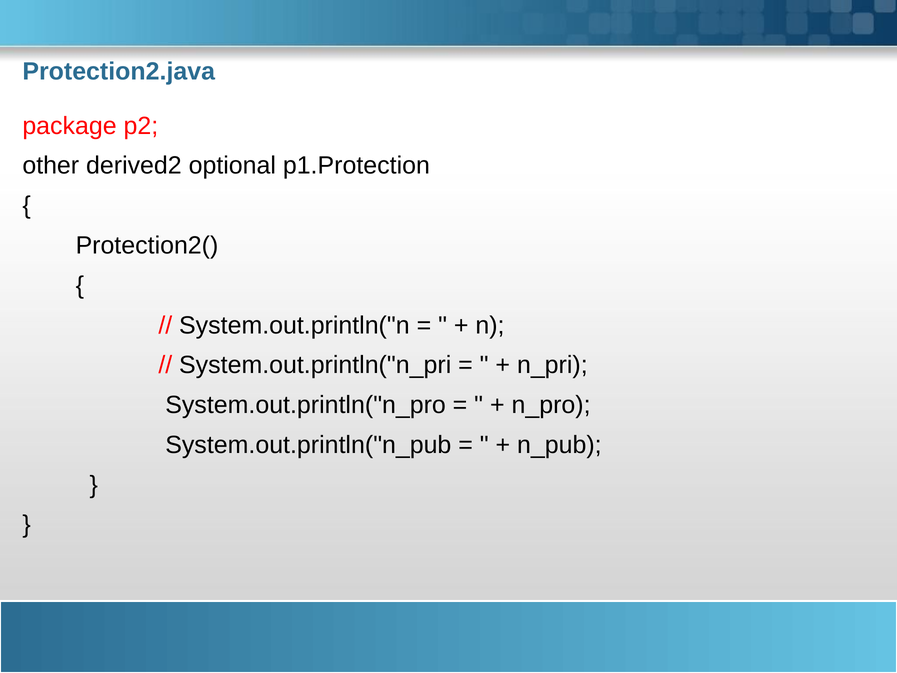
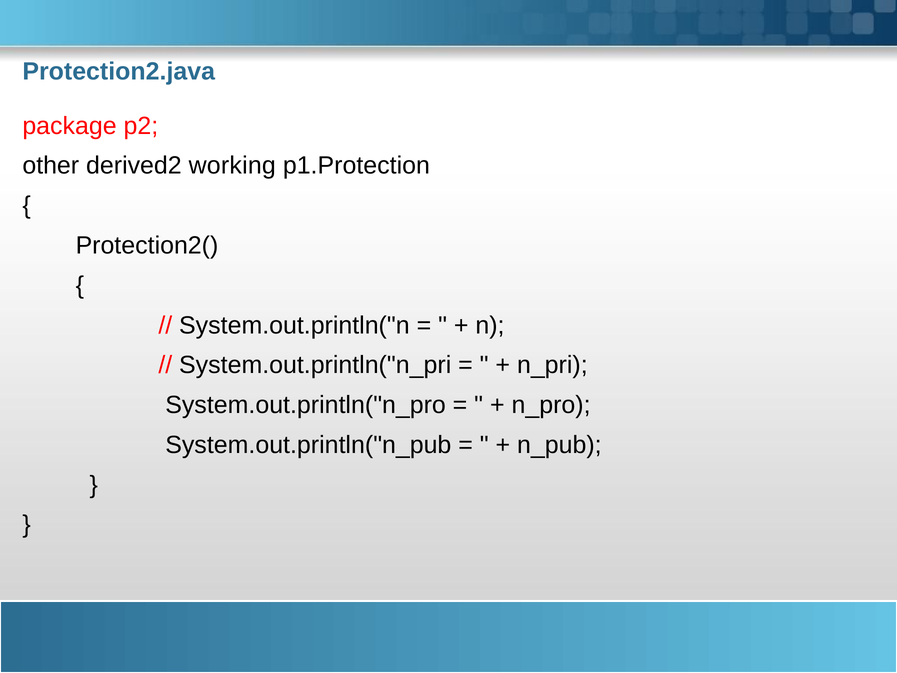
optional: optional -> working
